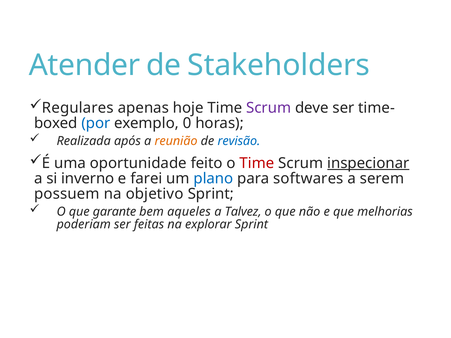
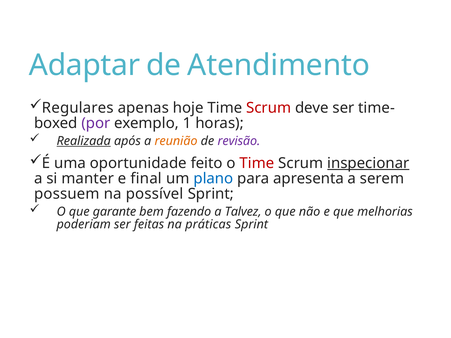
Atender: Atender -> Adaptar
Stakeholders: Stakeholders -> Atendimento
Scrum at (269, 108) colour: purple -> red
por colour: blue -> purple
0: 0 -> 1
Realizada underline: none -> present
revisão colour: blue -> purple
inverno: inverno -> manter
farei: farei -> final
softwares: softwares -> apresenta
objetivo: objetivo -> possível
aqueles: aqueles -> fazendo
explorar: explorar -> práticas
